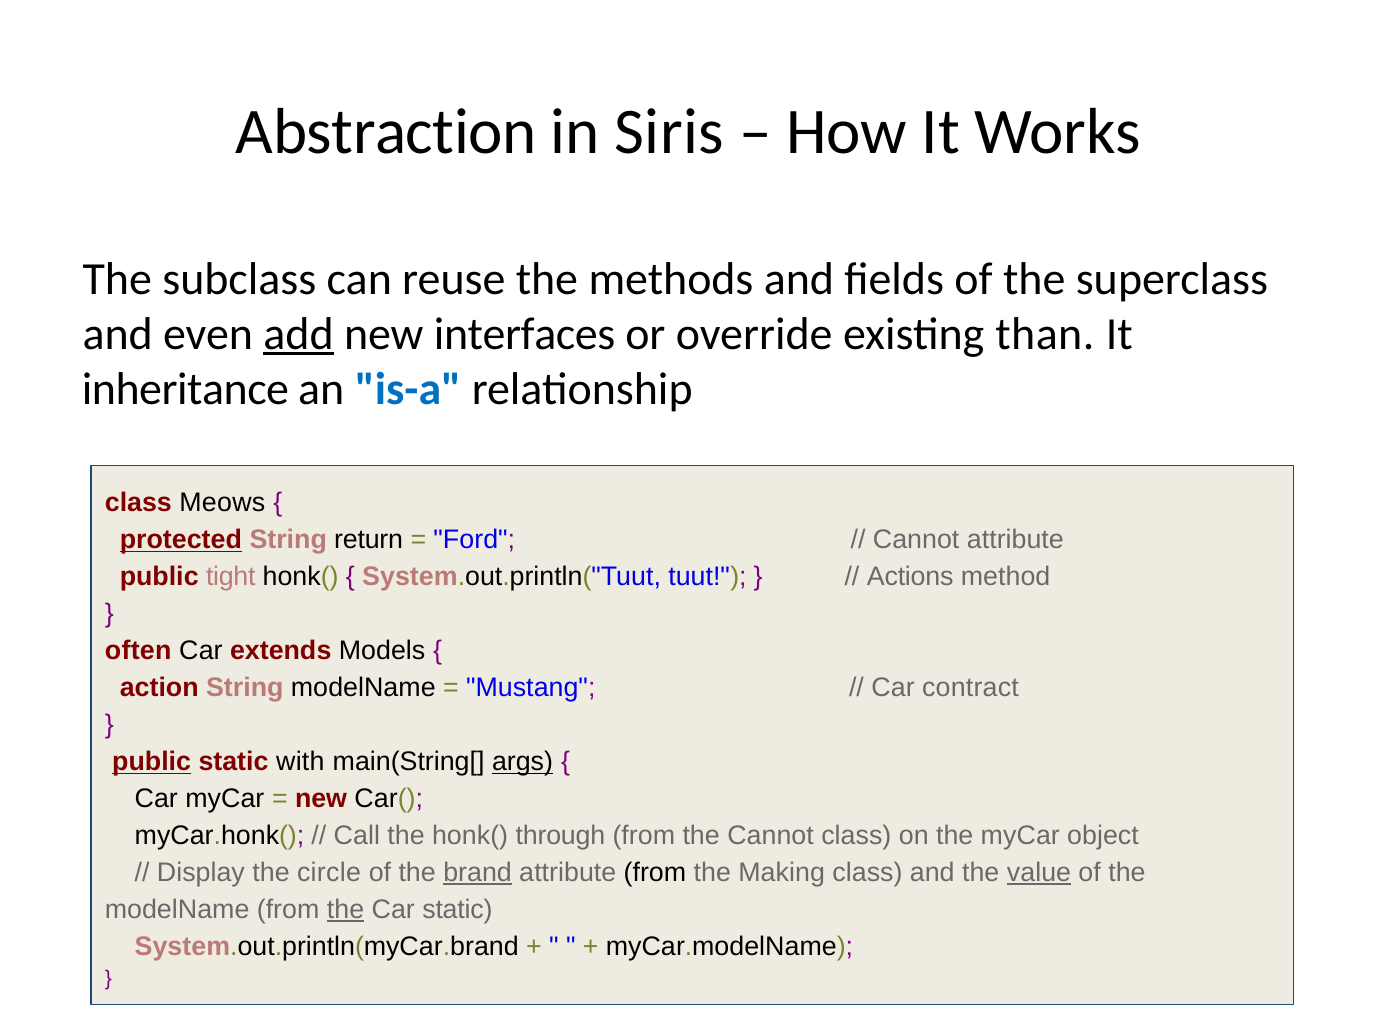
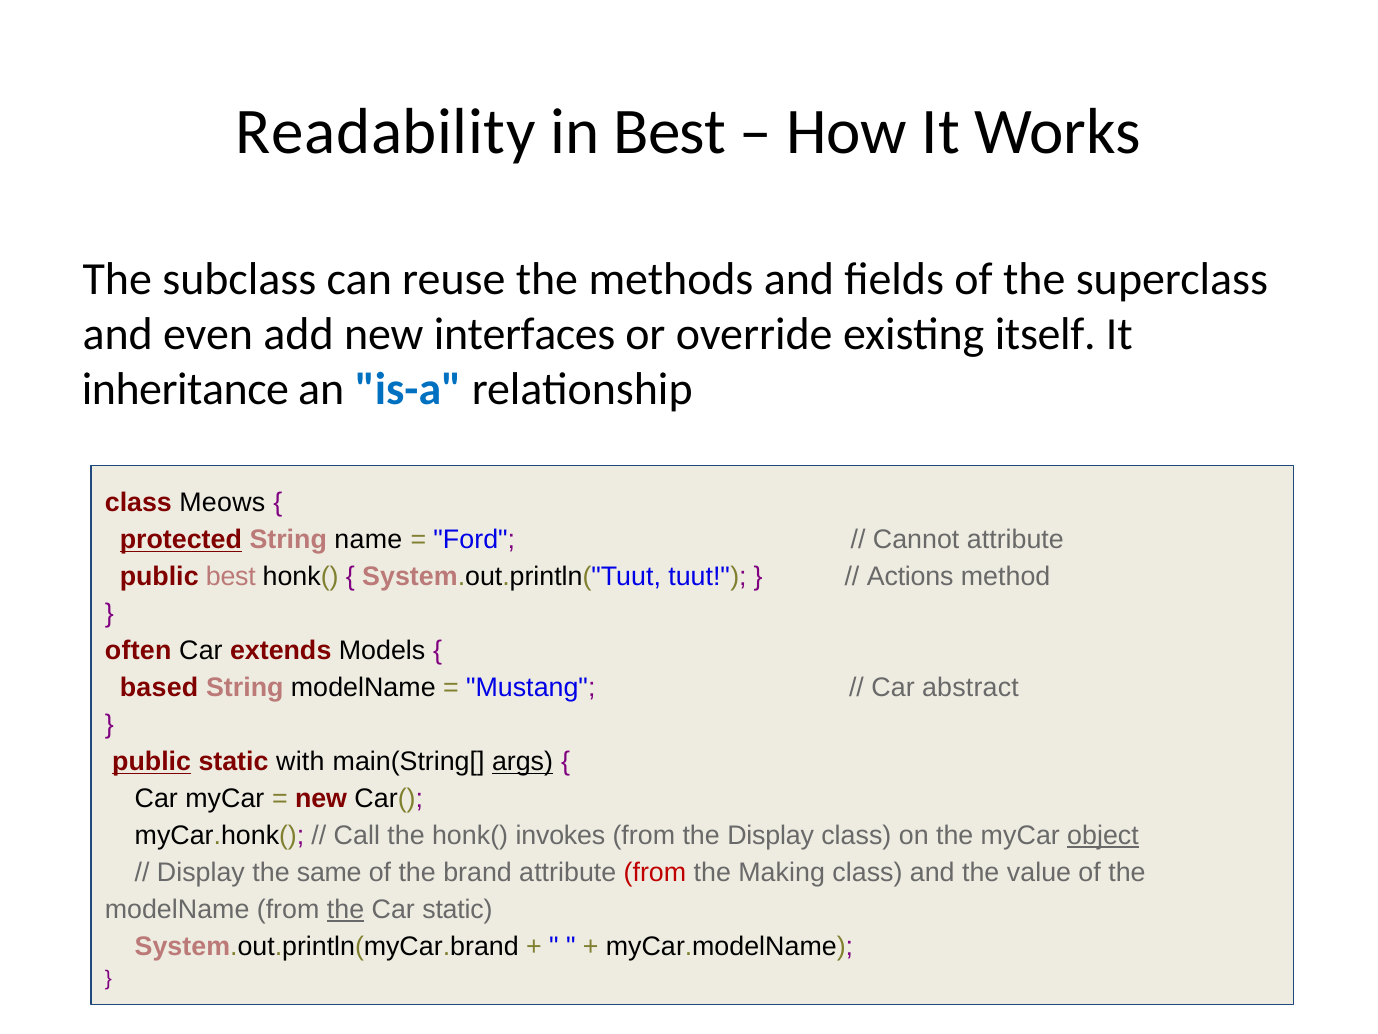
Abstraction: Abstraction -> Readability
in Siris: Siris -> Best
add underline: present -> none
than: than -> itself
return: return -> name
public tight: tight -> best
action: action -> based
contract: contract -> abstract
through: through -> invokes
the Cannot: Cannot -> Display
object underline: none -> present
circle: circle -> same
brand underline: present -> none
from at (655, 872) colour: black -> red
value underline: present -> none
